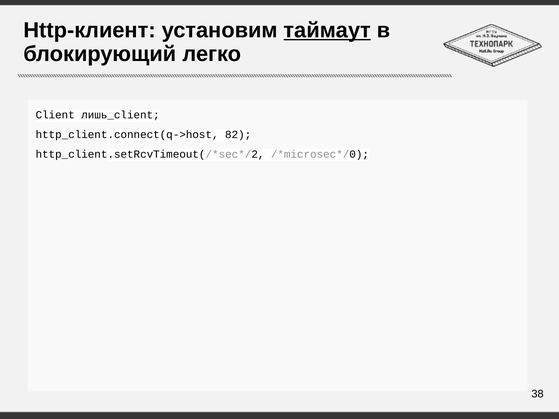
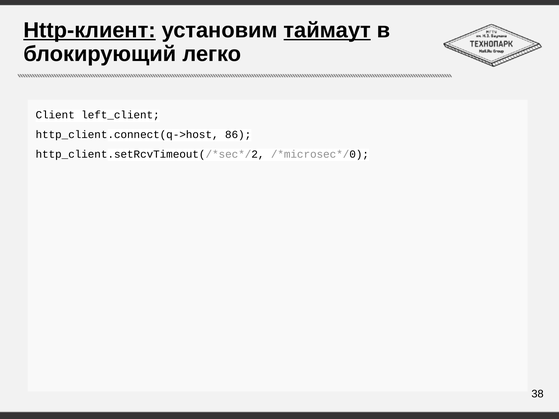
Http-клиент underline: none -> present
лишь_client: лишь_client -> left_client
82: 82 -> 86
